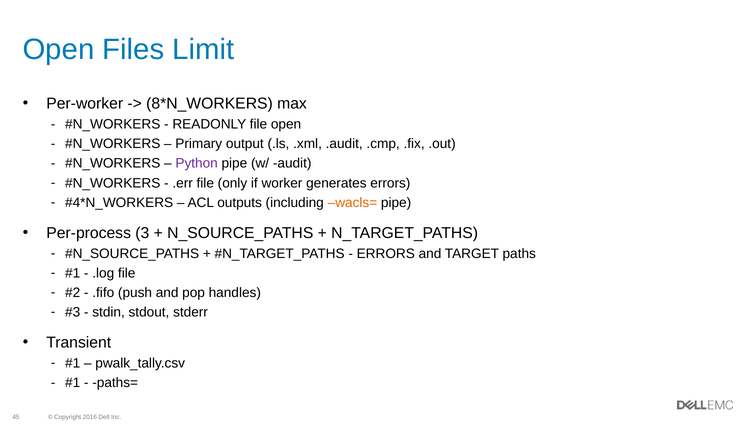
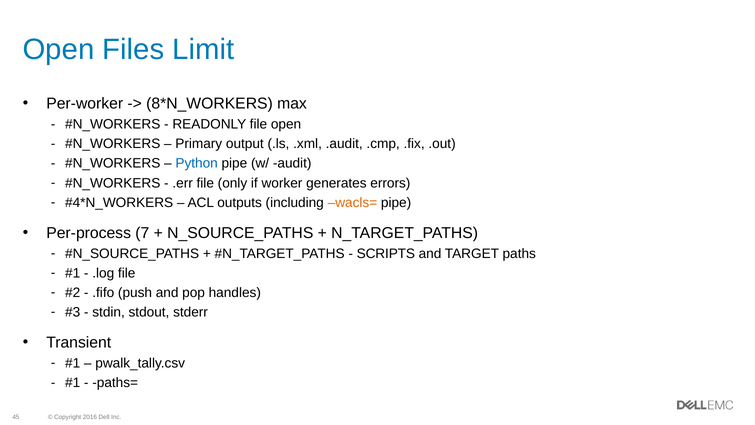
Python colour: purple -> blue
3: 3 -> 7
ERRORS at (386, 253): ERRORS -> SCRIPTS
